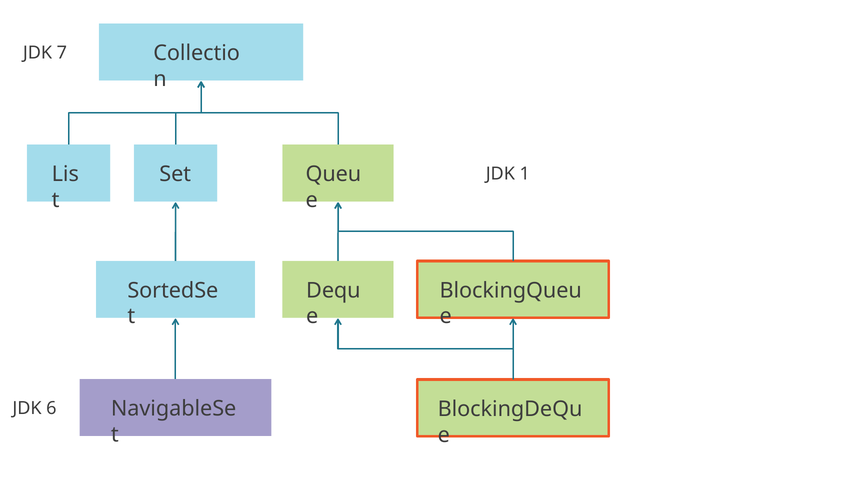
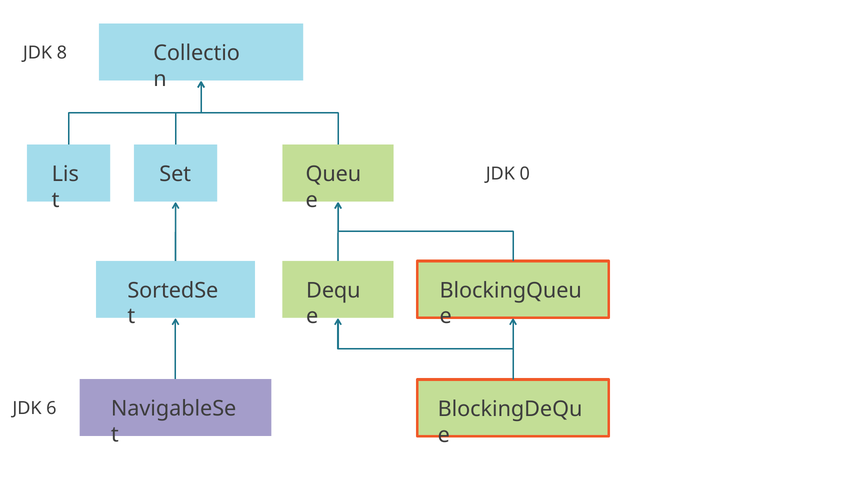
7: 7 -> 8
1: 1 -> 0
